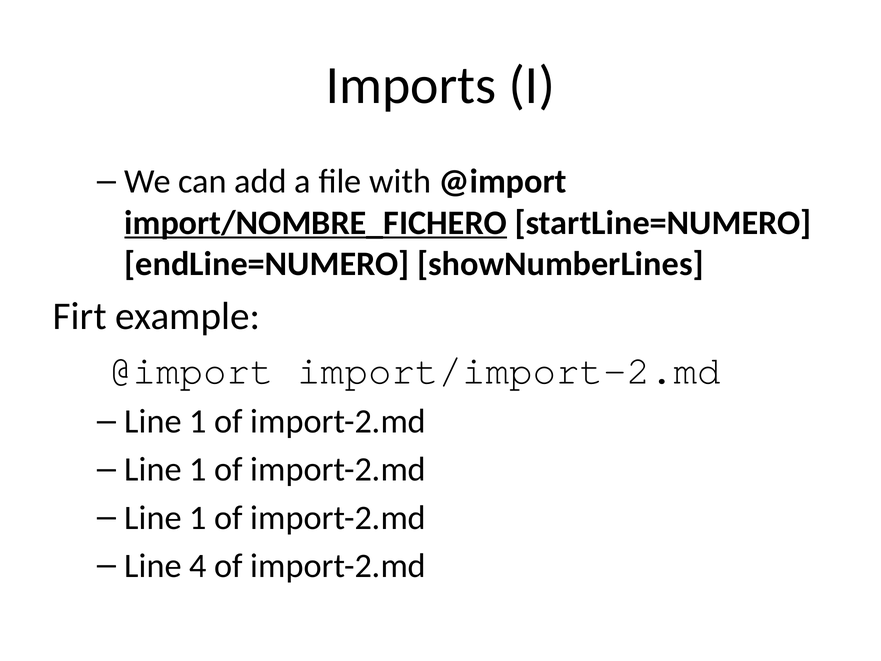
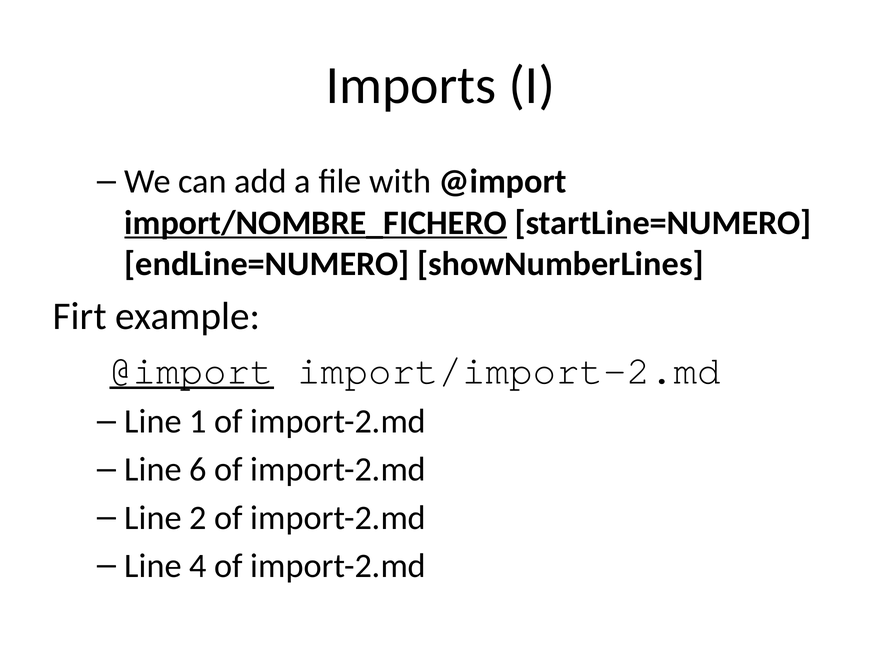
@import at (192, 371) underline: none -> present
1 at (198, 469): 1 -> 6
1 at (198, 517): 1 -> 2
